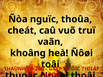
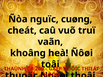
thoûa: thoûa -> cuøng
